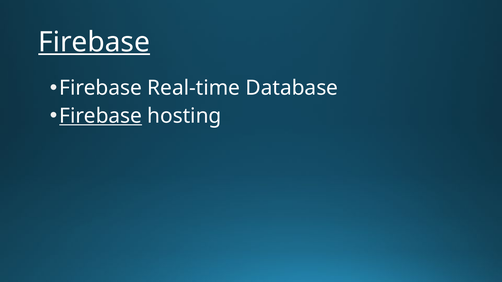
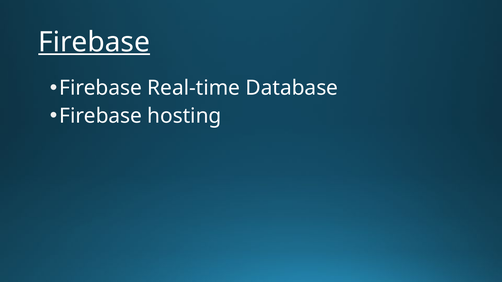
Firebase at (101, 116) underline: present -> none
